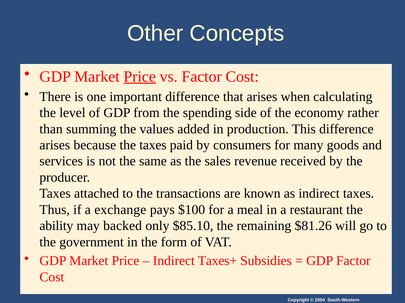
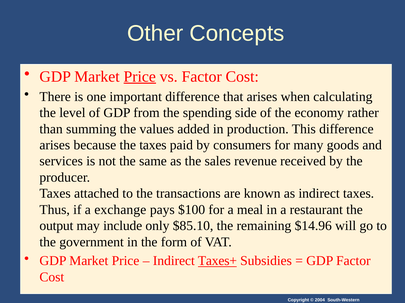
ability: ability -> output
backed: backed -> include
$81.26: $81.26 -> $14.96
Taxes+ underline: none -> present
